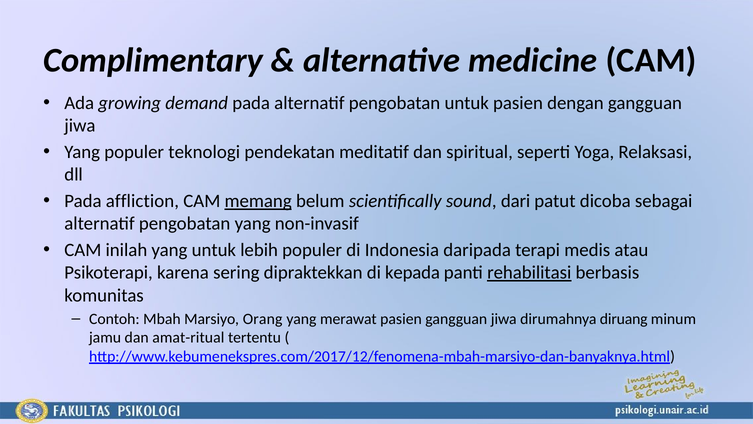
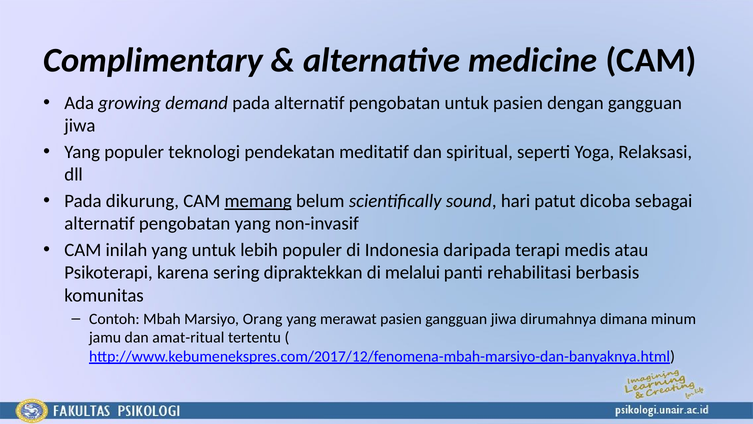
affliction: affliction -> dikurung
dari: dari -> hari
kepada: kepada -> melalui
rehabilitasi underline: present -> none
diruang: diruang -> dimana
